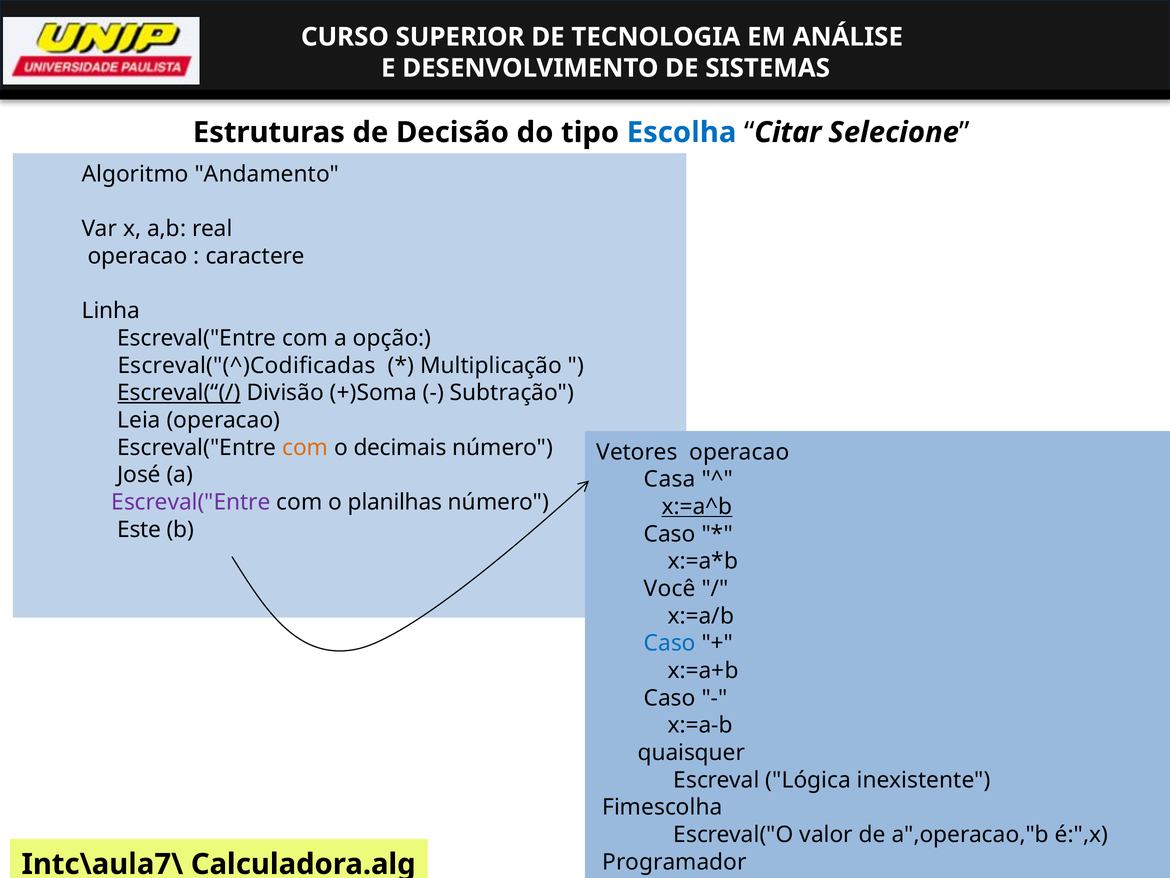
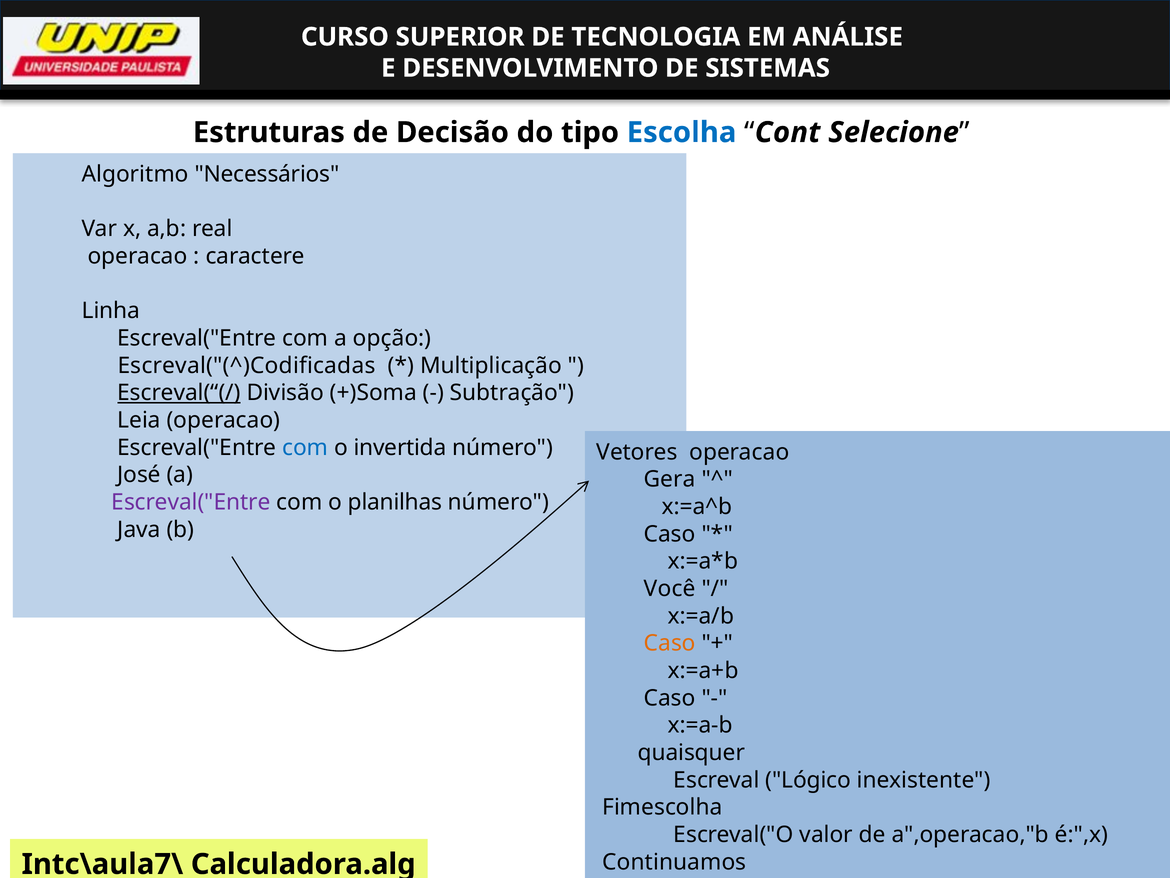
Citar: Citar -> Cont
Andamento: Andamento -> Necessários
com at (305, 447) colour: orange -> blue
decimais: decimais -> invertida
Casa: Casa -> Gera
x:=a^b underline: present -> none
Este: Este -> Java
Caso at (670, 643) colour: blue -> orange
Lógica: Lógica -> Lógico
Programador: Programador -> Continuamos
